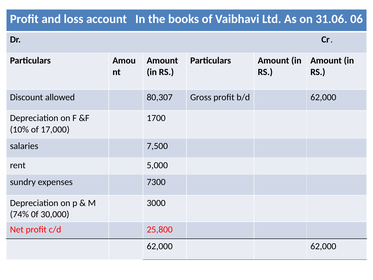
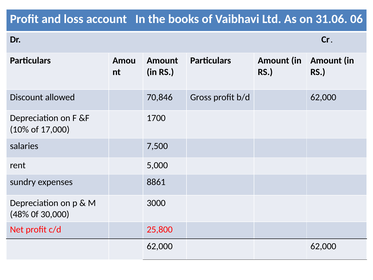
80,307: 80,307 -> 70,846
7300: 7300 -> 8861
74%: 74% -> 48%
